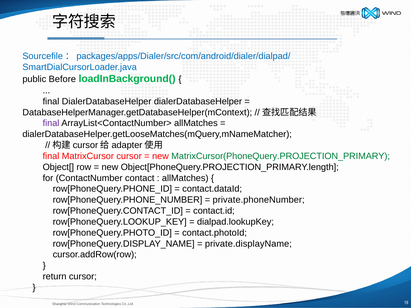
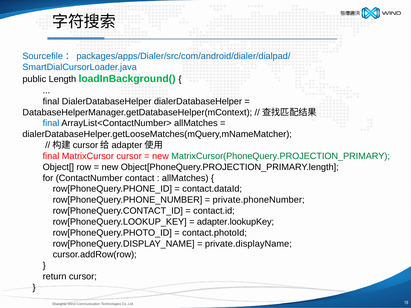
Before: Before -> Length
final at (51, 123) colour: purple -> blue
dialpad.lookupKey: dialpad.lookupKey -> adapter.lookupKey
